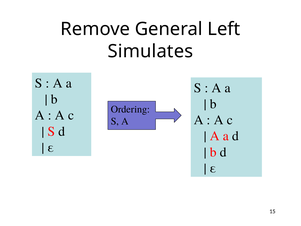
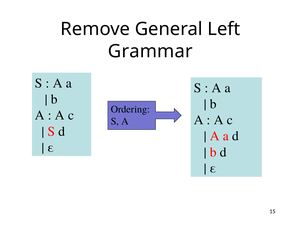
Simulates: Simulates -> Grammar
